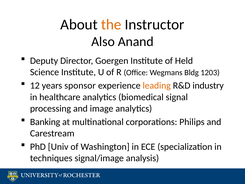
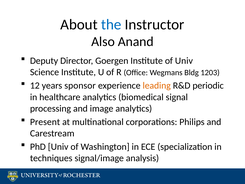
the colour: orange -> blue
of Held: Held -> Univ
industry: industry -> periodic
Banking: Banking -> Present
